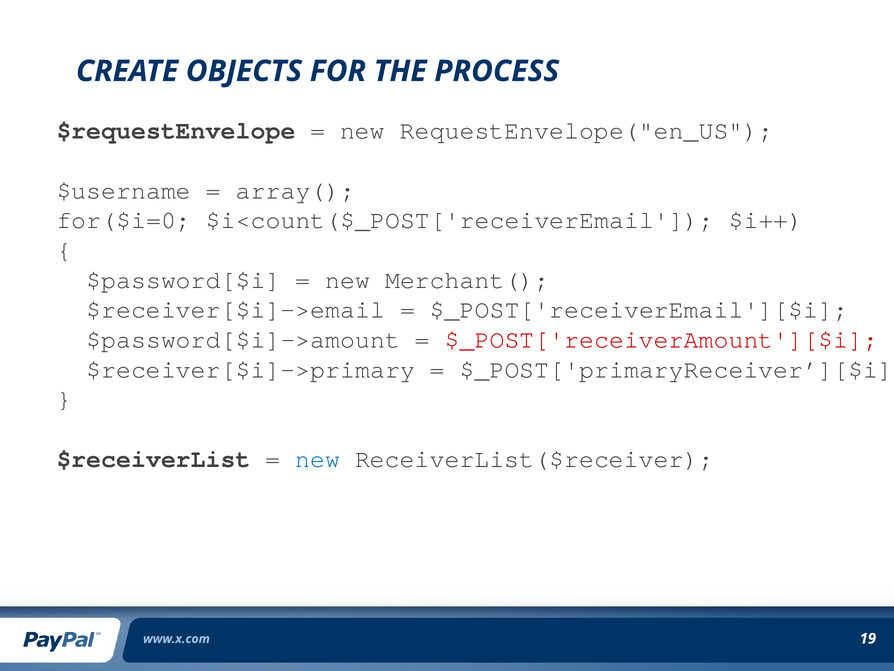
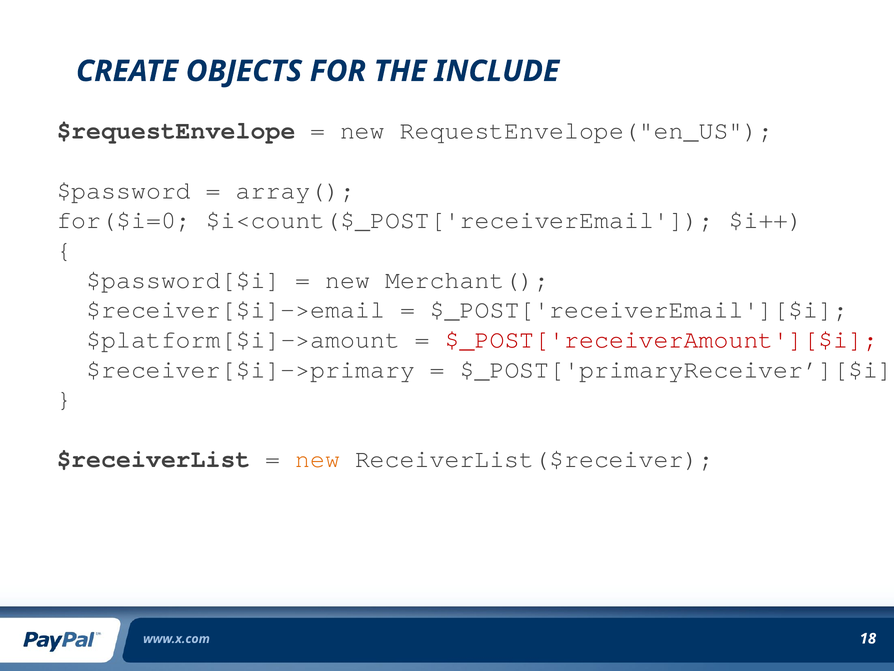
PROCESS: PROCESS -> INCLUDE
$username: $username -> $password
$password[$i]->amount: $password[$i]->amount -> $platform[$i]->amount
new at (318, 459) colour: blue -> orange
19: 19 -> 18
